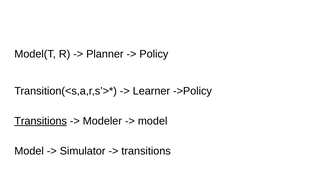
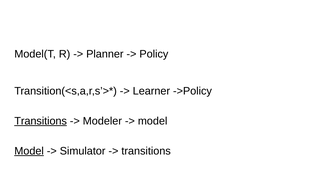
Model at (29, 151) underline: none -> present
